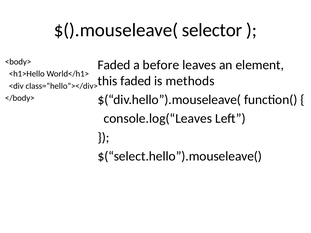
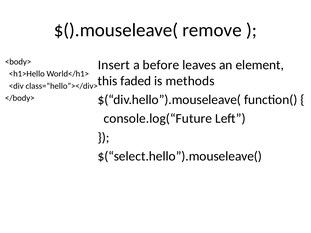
selector: selector -> remove
Faded at (114, 65): Faded -> Insert
console.log(“Leaves: console.log(“Leaves -> console.log(“Future
